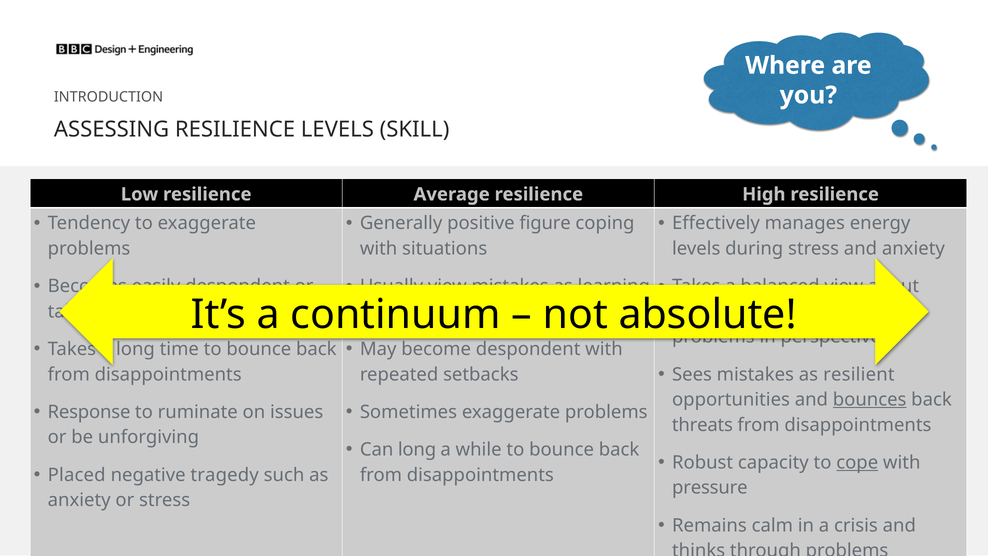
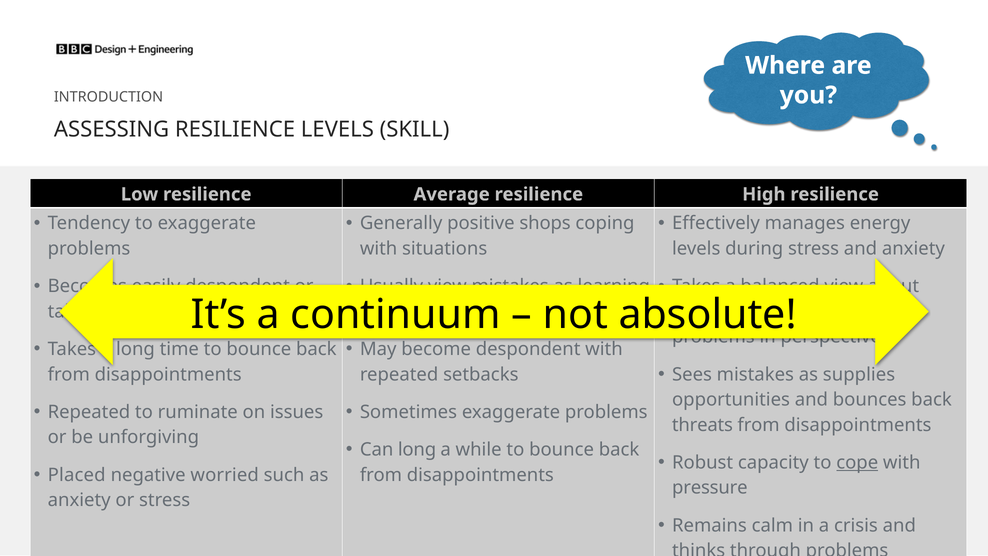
figure: figure -> shops
resilient: resilient -> supplies
bounces underline: present -> none
Response at (89, 412): Response -> Repeated
tragedy: tragedy -> worried
